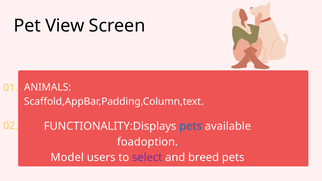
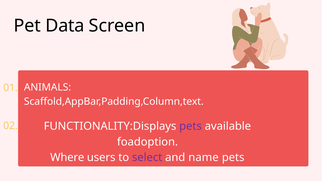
View: View -> Data
pets at (191, 126) colour: blue -> purple
Model: Model -> Where
breed: breed -> name
